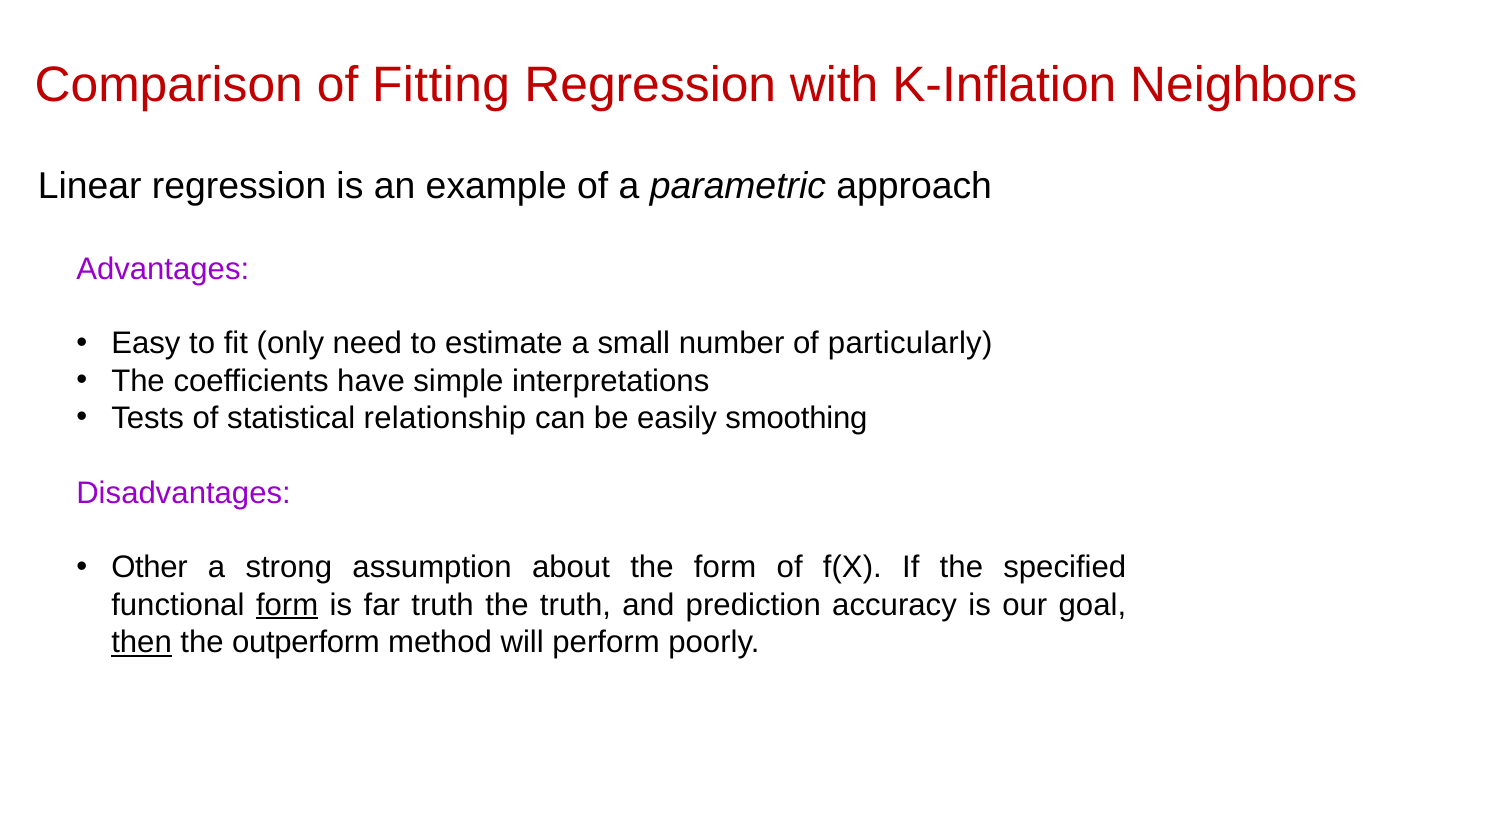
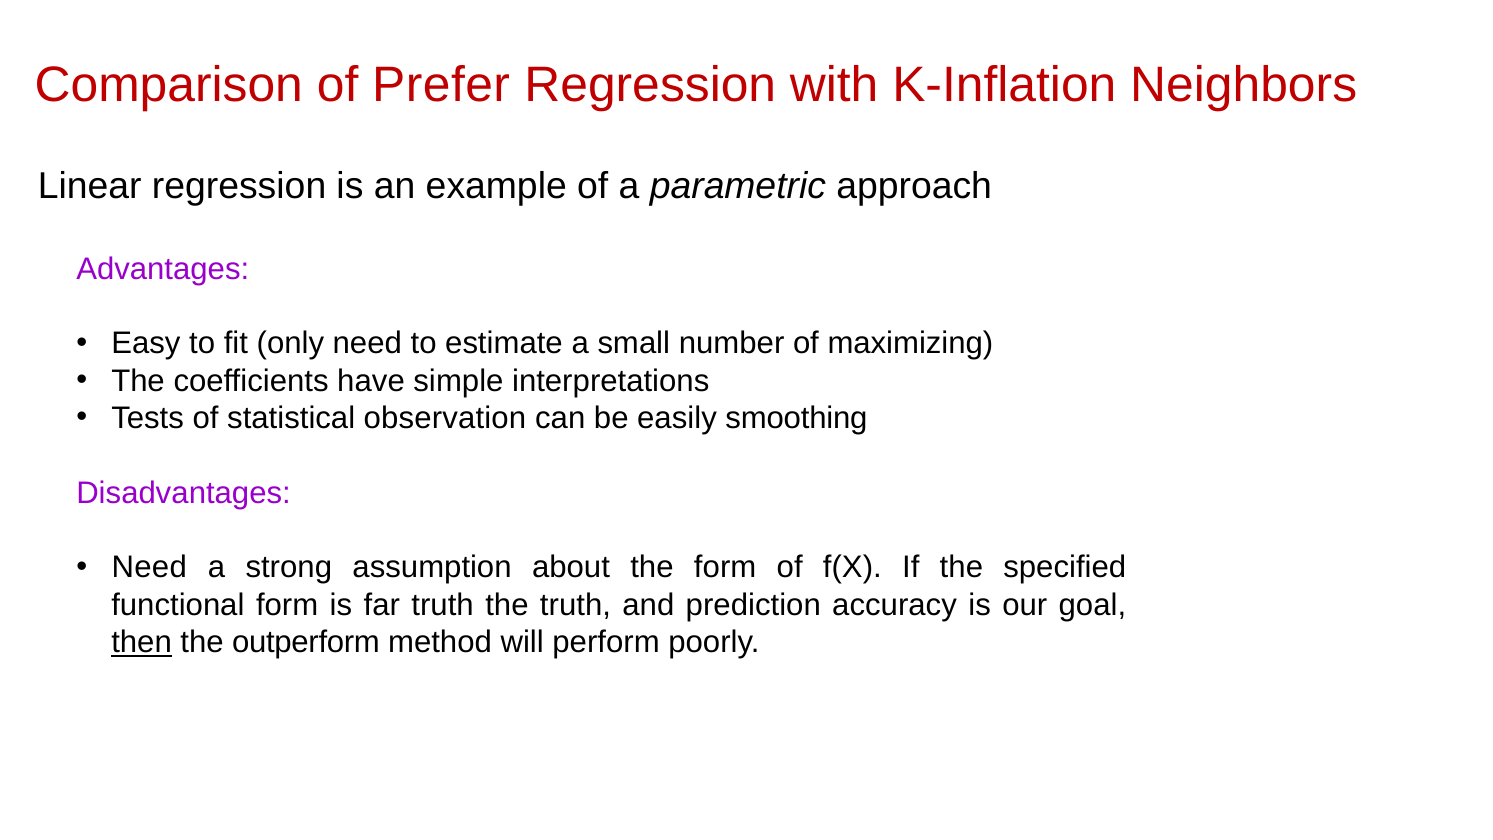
Fitting: Fitting -> Prefer
particularly: particularly -> maximizing
relationship: relationship -> observation
Other at (150, 568): Other -> Need
form at (287, 605) underline: present -> none
